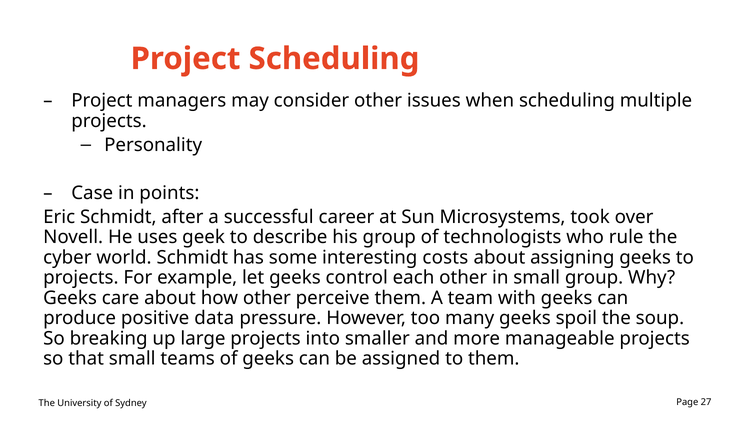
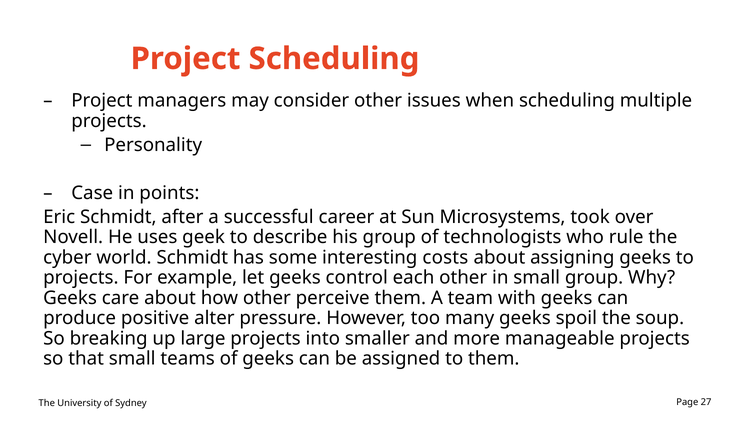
data: data -> alter
